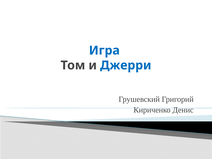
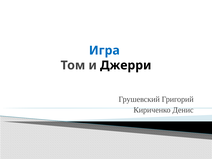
Джерри colour: blue -> black
